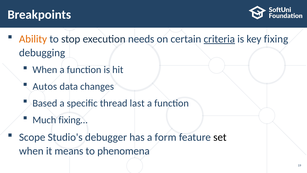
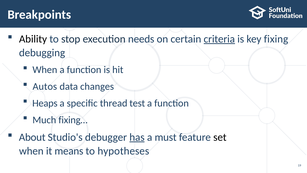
Ability colour: orange -> black
Based: Based -> Heaps
last: last -> test
Scope: Scope -> About
has underline: none -> present
form: form -> must
phenomena: phenomena -> hypotheses
